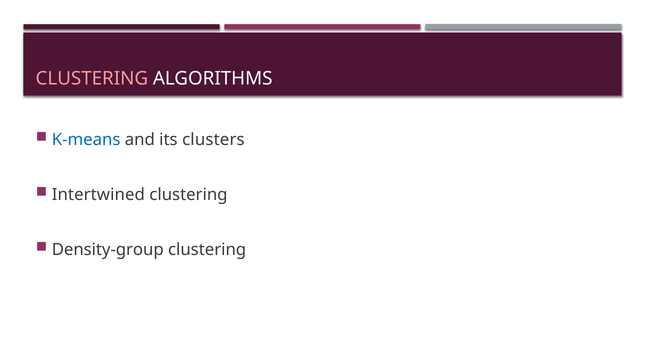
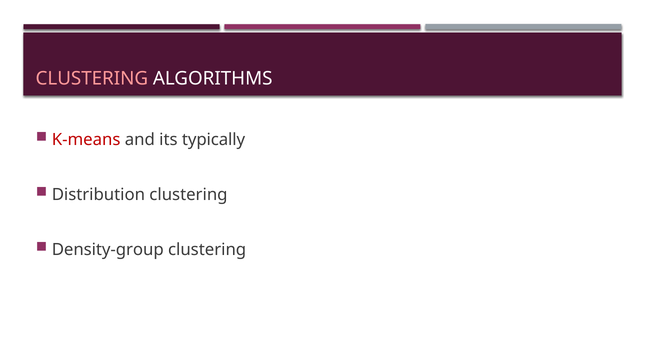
K-means colour: blue -> red
clusters: clusters -> typically
Intertwined: Intertwined -> Distribution
